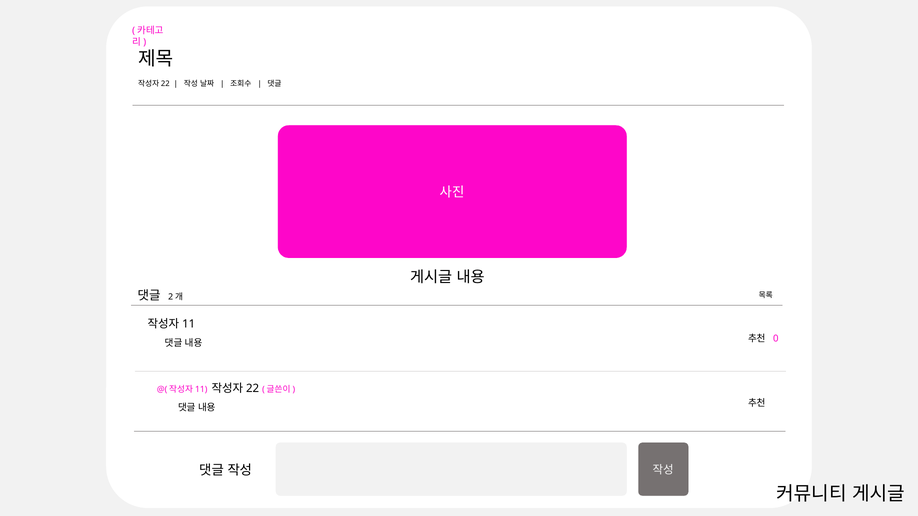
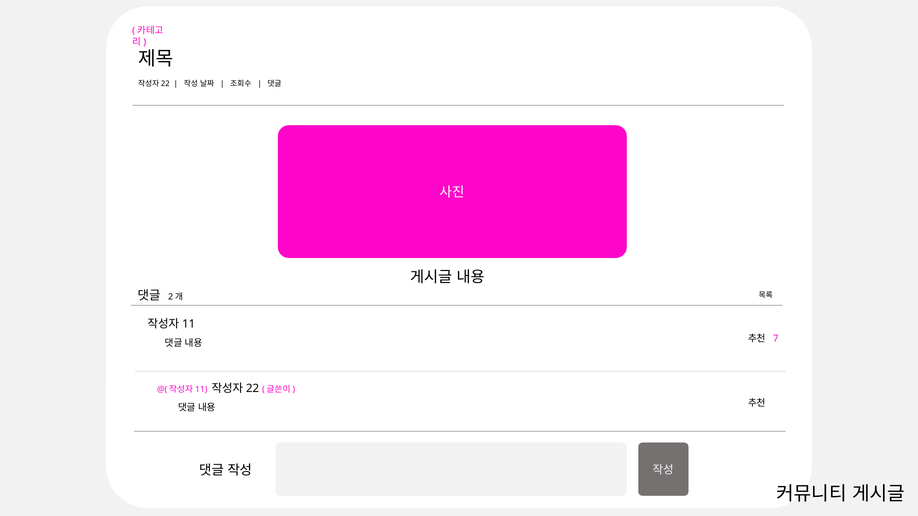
0: 0 -> 7
